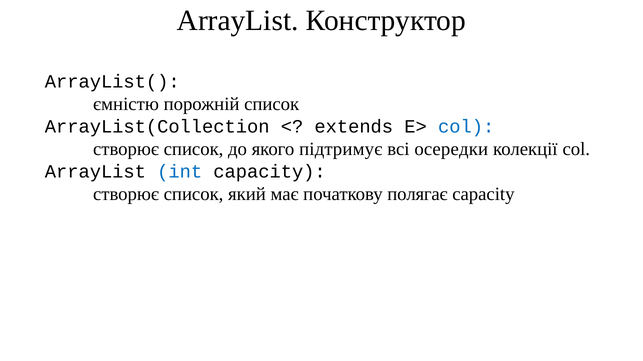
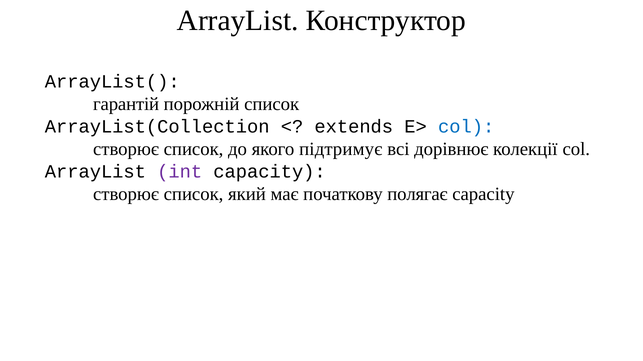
ємністю: ємністю -> гарантій
осередки: осередки -> дорівнює
int colour: blue -> purple
